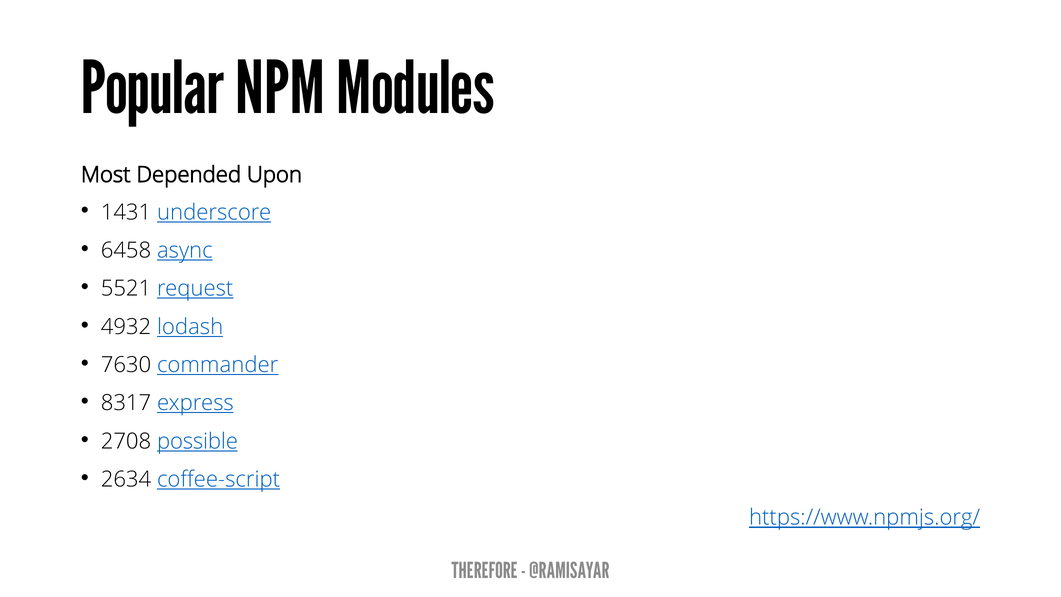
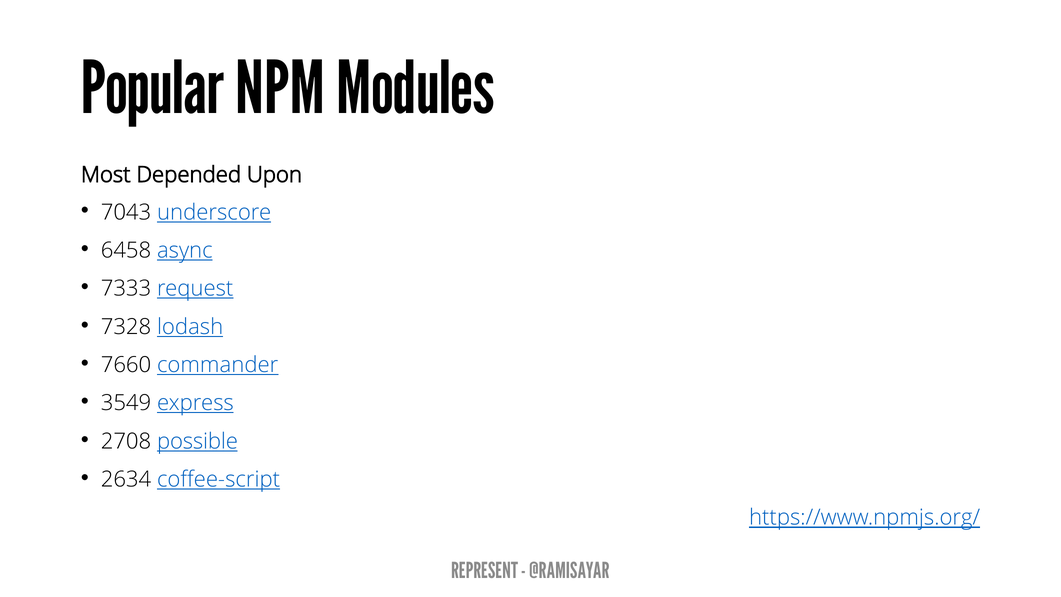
1431: 1431 -> 7043
5521: 5521 -> 7333
4932: 4932 -> 7328
7630: 7630 -> 7660
8317: 8317 -> 3549
THEREFORE: THEREFORE -> REPRESENT
